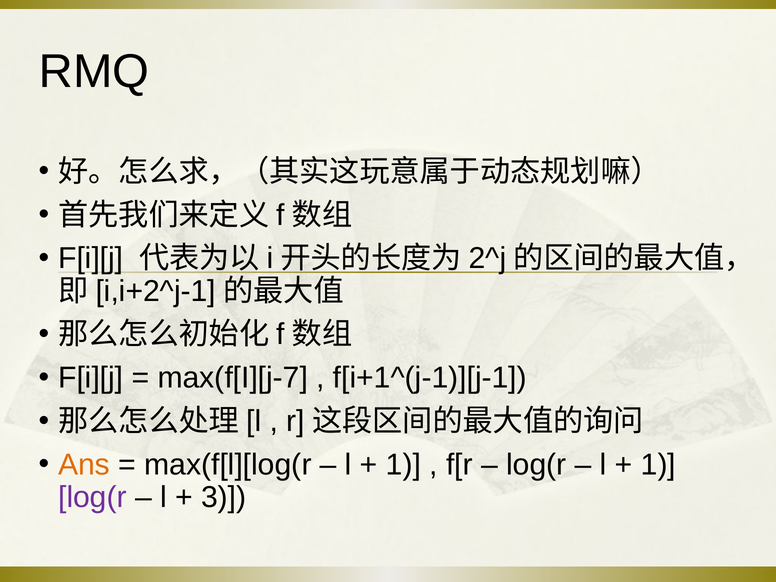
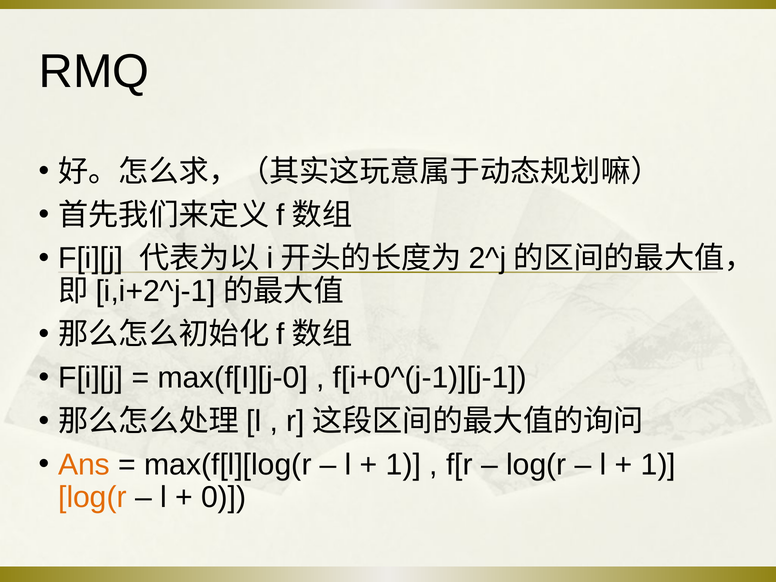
max(f[I][j-7: max(f[I][j-7 -> max(f[I][j-0
f[i+1^(j-1)][j-1: f[i+1^(j-1)][j-1 -> f[i+0^(j-1)][j-1
log(r at (93, 497) colour: purple -> orange
3: 3 -> 0
